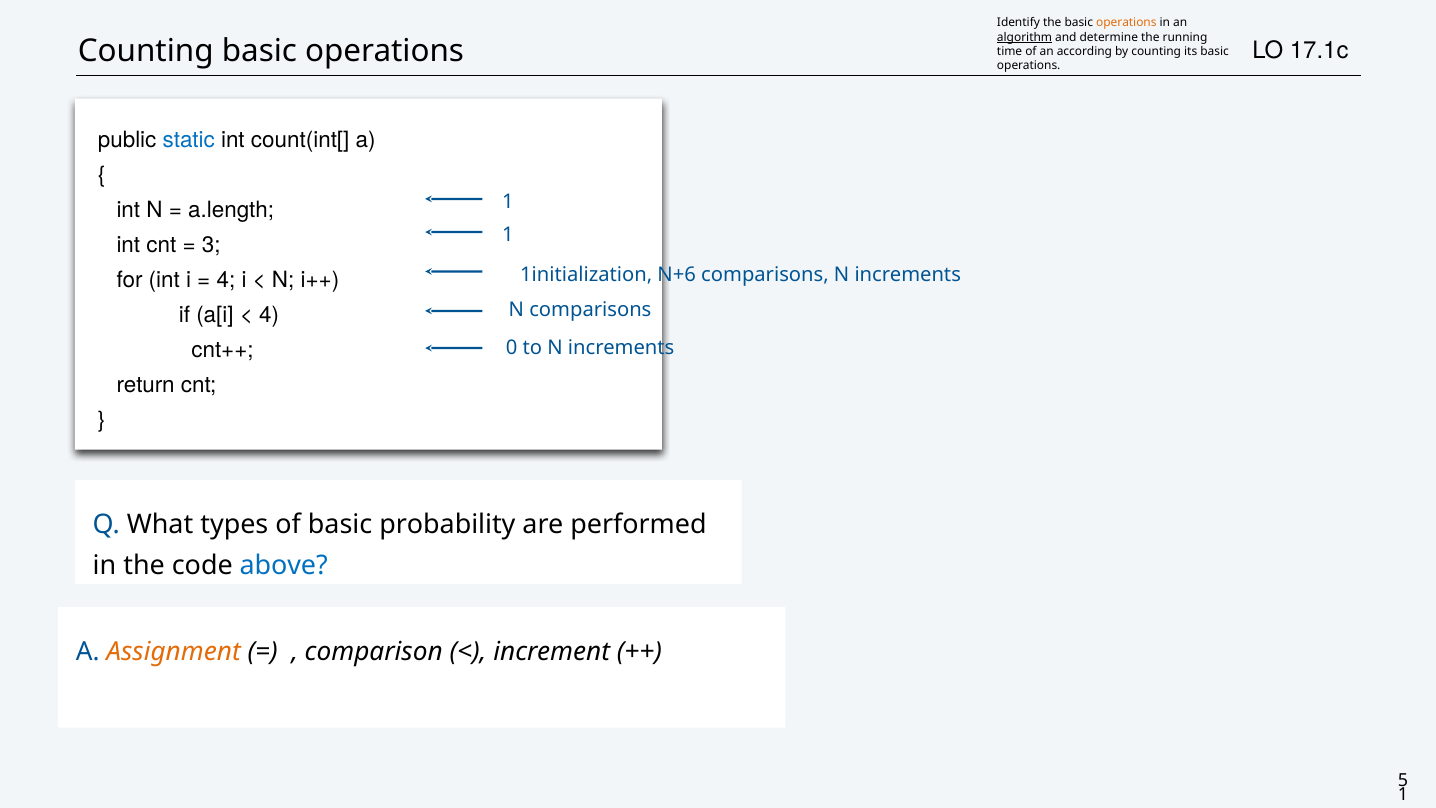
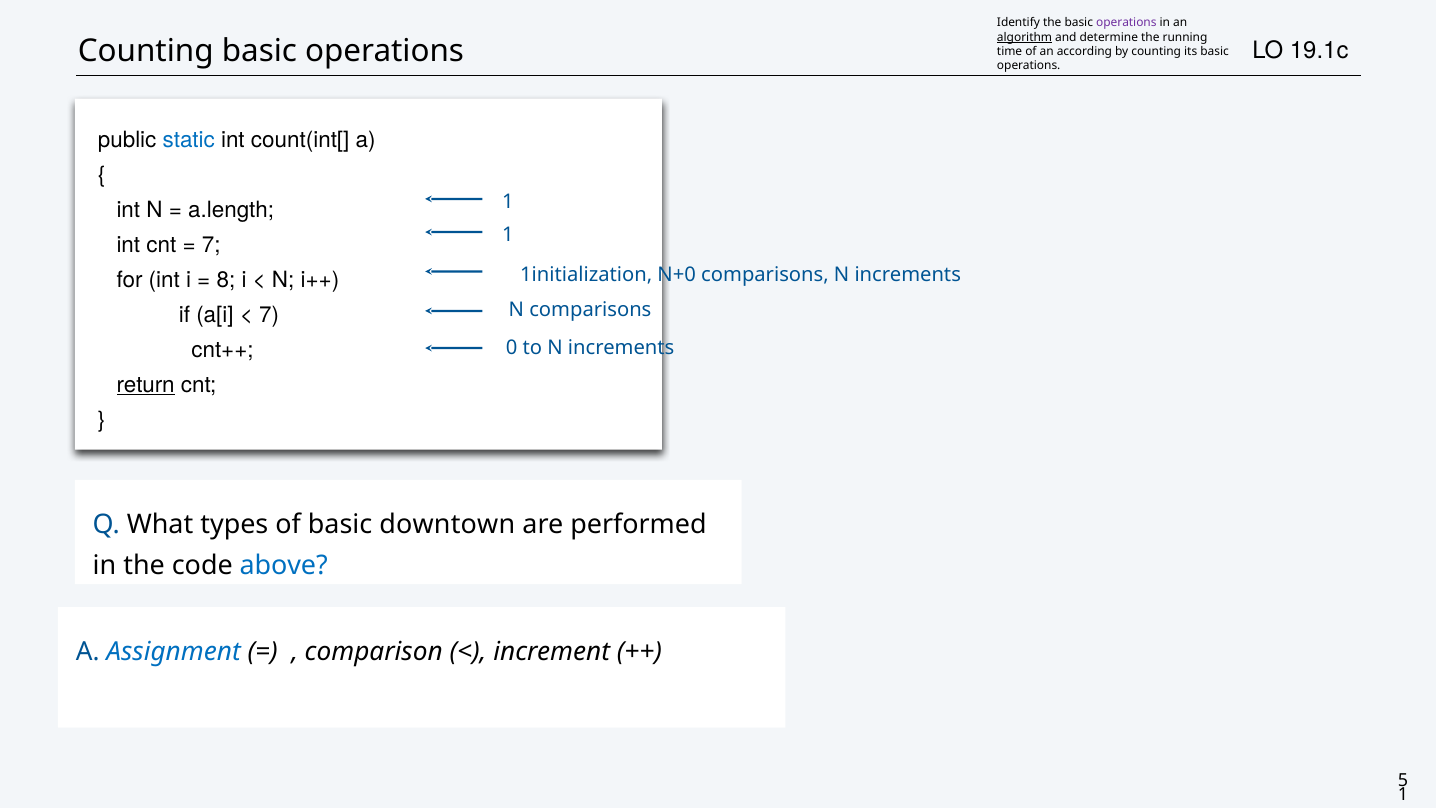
operations at (1126, 23) colour: orange -> purple
17.1c: 17.1c -> 19.1c
3 at (211, 245): 3 -> 7
N+6: N+6 -> N+0
4 at (226, 280): 4 -> 8
4 at (269, 315): 4 -> 7
return underline: none -> present
probability: probability -> downtown
Assignment colour: orange -> blue
